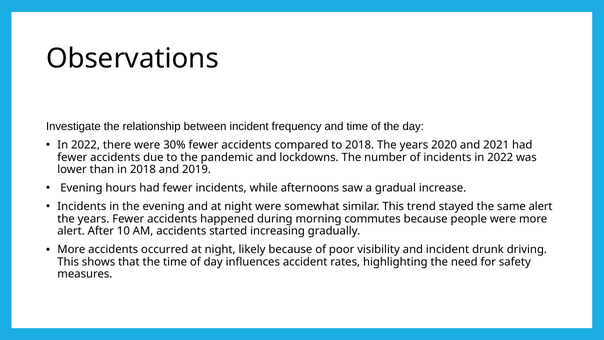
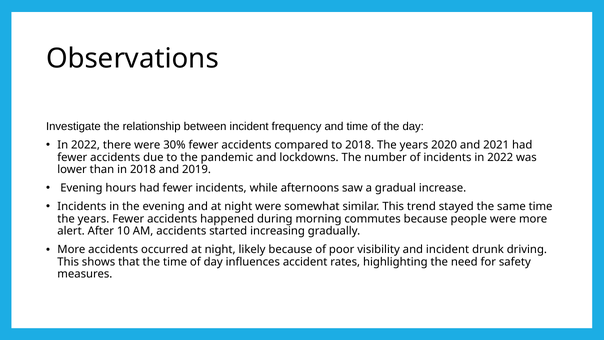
same alert: alert -> time
